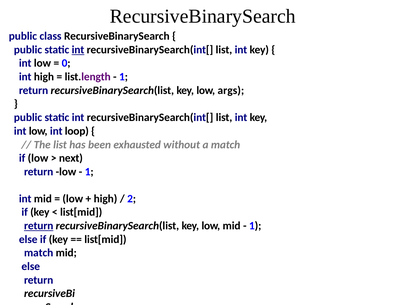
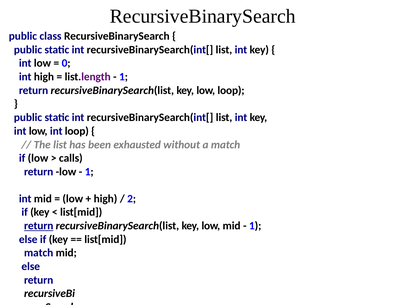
int at (78, 50) underline: present -> none
low args: args -> loop
next: next -> calls
